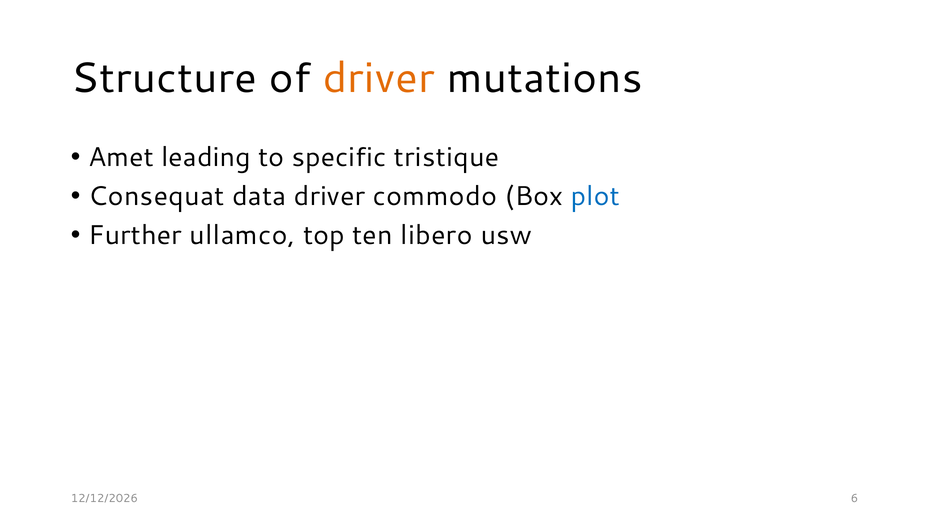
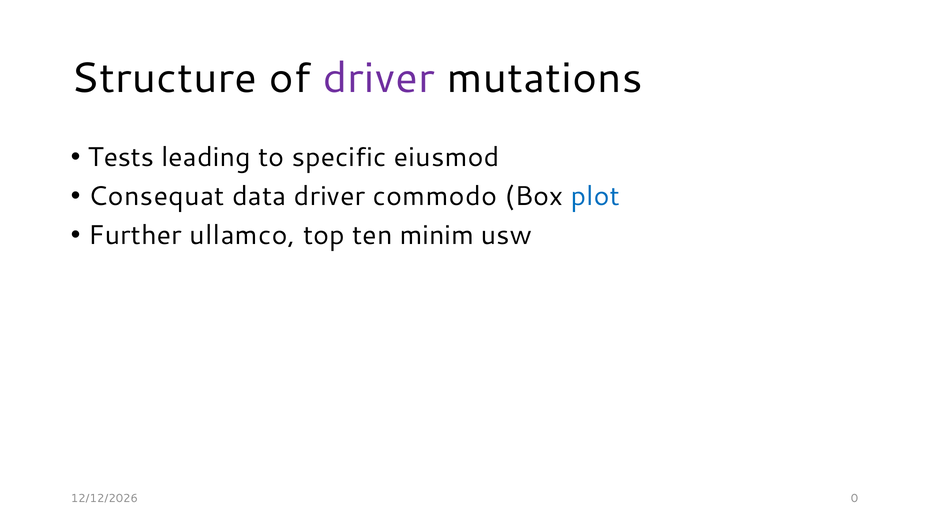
driver at (379, 78) colour: orange -> purple
Amet: Amet -> Tests
tristique: tristique -> eiusmod
libero: libero -> minim
6: 6 -> 0
